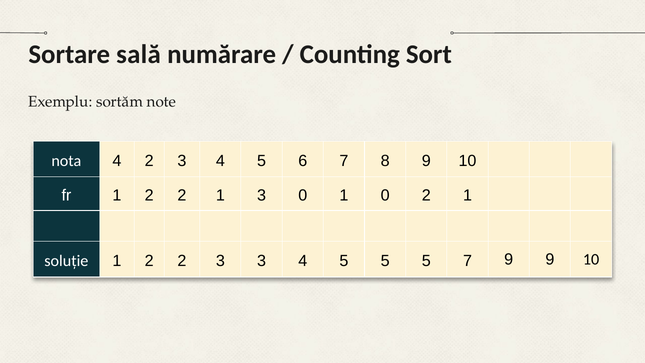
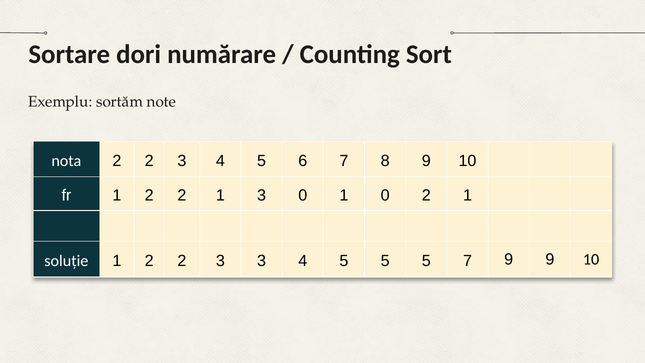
sală: sală -> dori
nota 4: 4 -> 2
